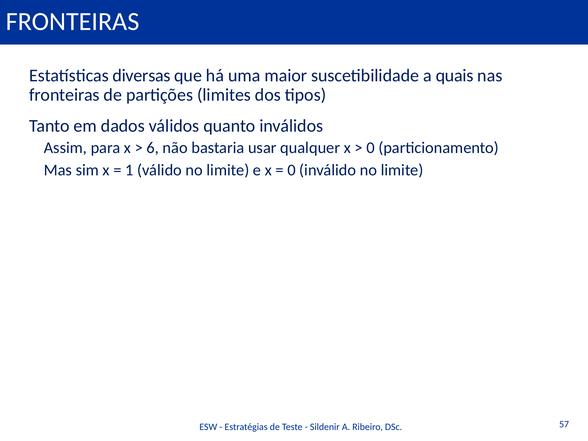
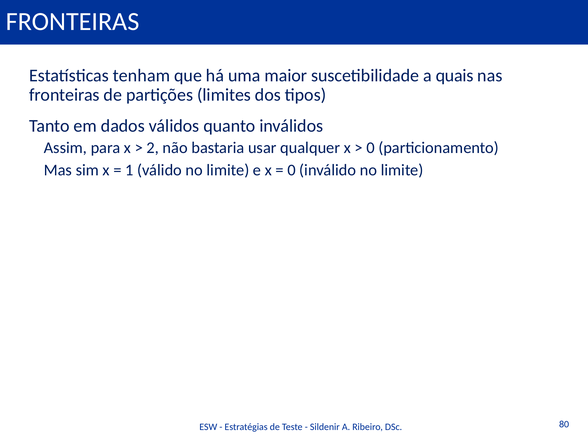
diversas: diversas -> tenham
6: 6 -> 2
57: 57 -> 80
